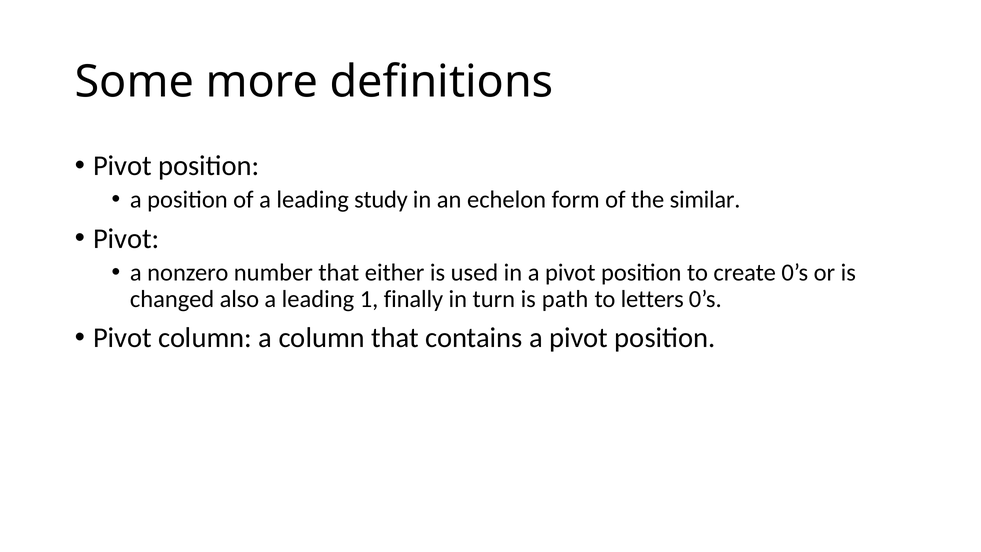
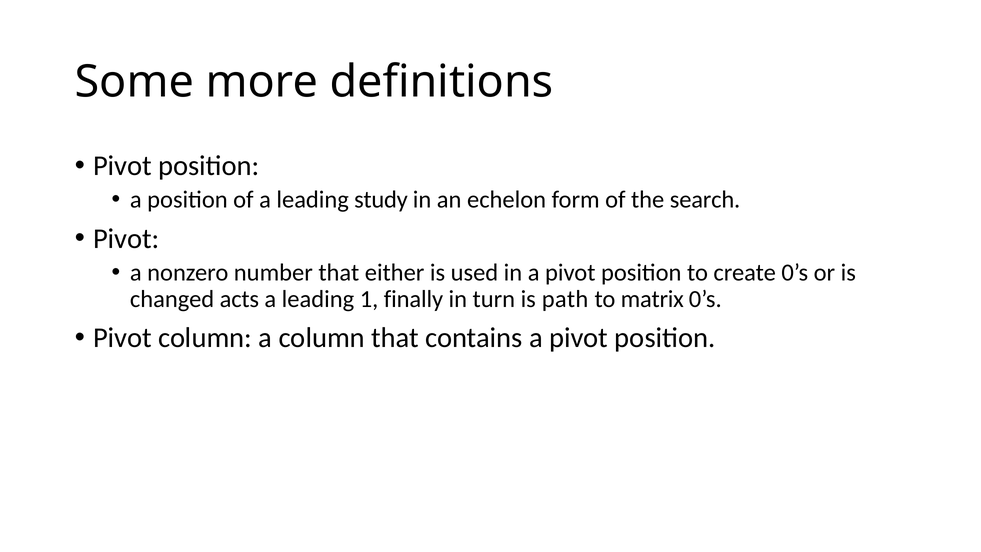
similar: similar -> search
also: also -> acts
letters: letters -> matrix
